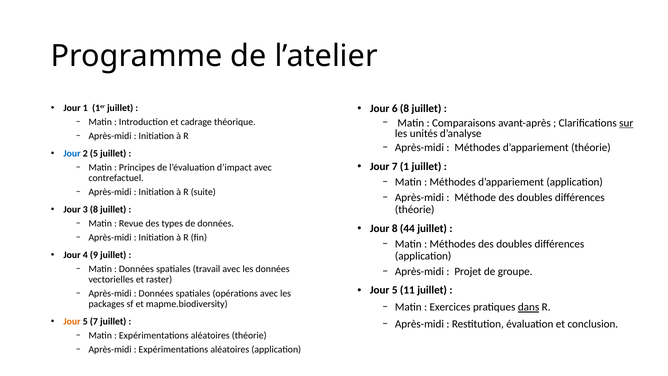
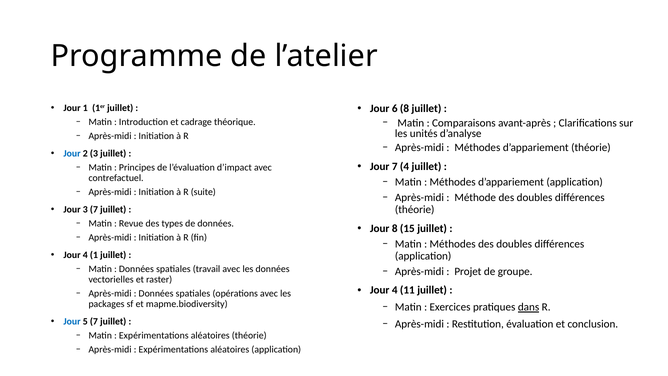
sur underline: present -> none
2 5: 5 -> 3
7 1: 1 -> 4
3 8: 8 -> 7
44: 44 -> 15
4 9: 9 -> 1
5 at (395, 290): 5 -> 4
Jour at (72, 321) colour: orange -> blue
